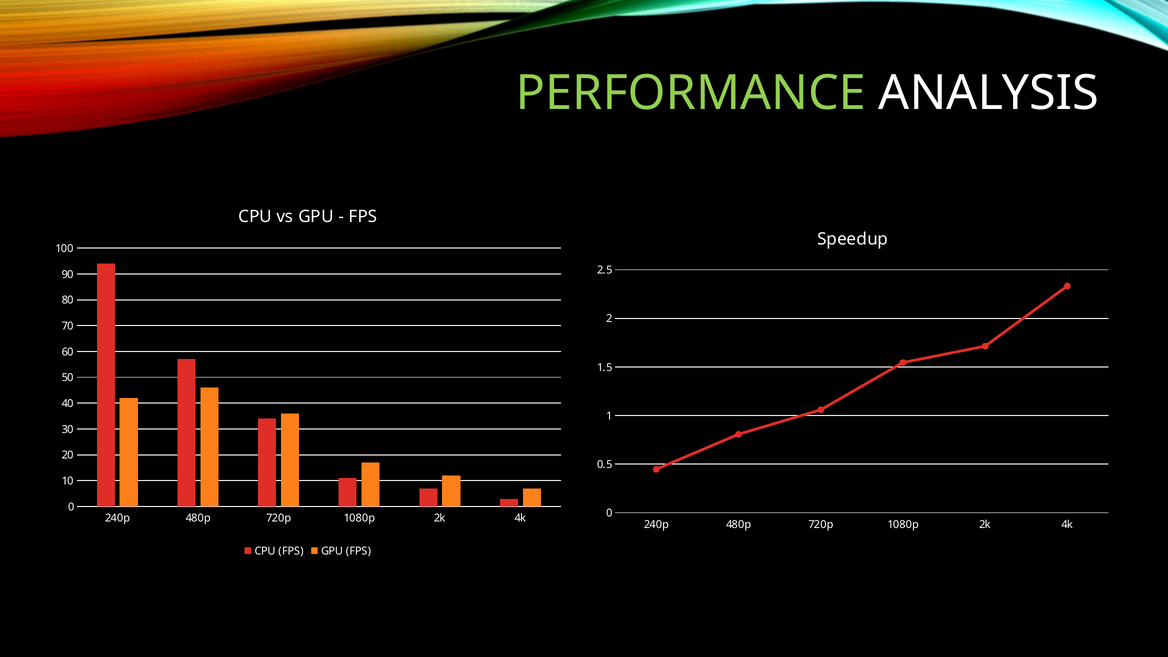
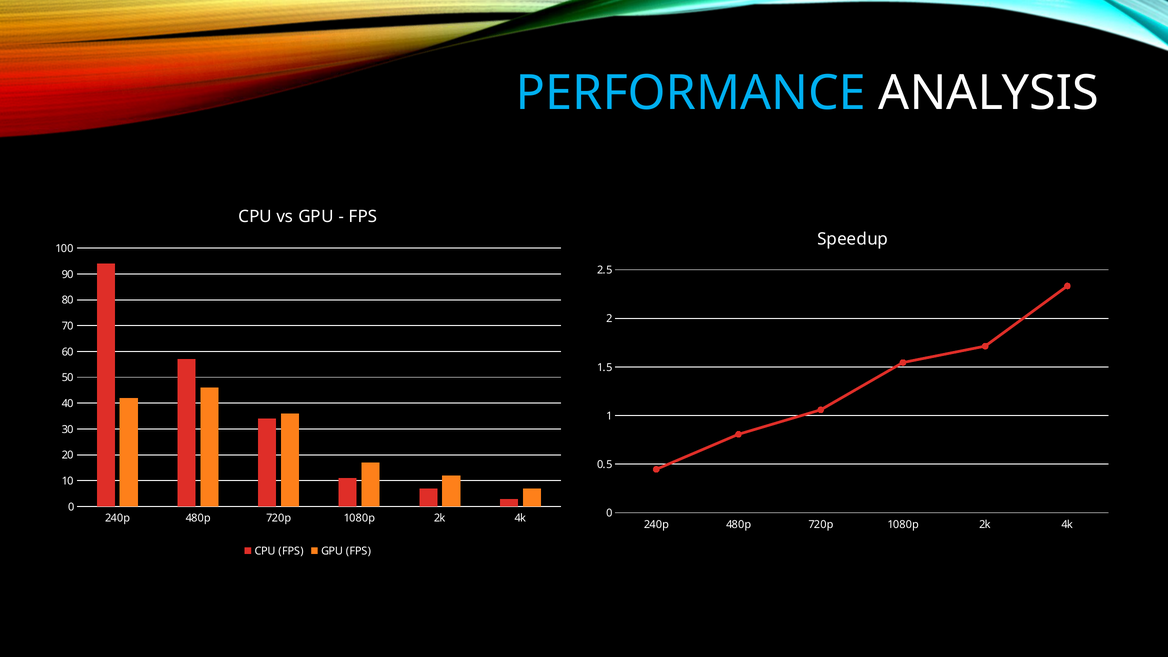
PERFORMANCE colour: light green -> light blue
